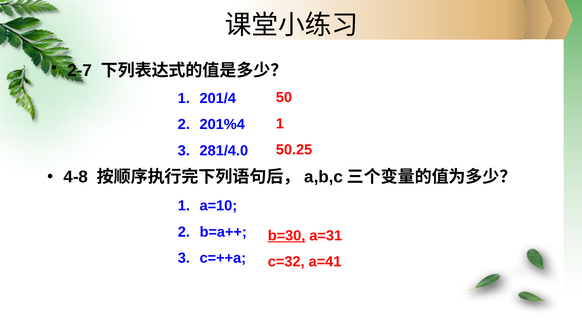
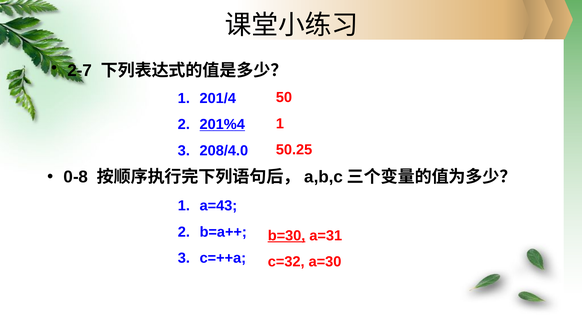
201%4 underline: none -> present
281/4.0: 281/4.0 -> 208/4.0
4-8: 4-8 -> 0-8
a=10: a=10 -> a=43
a=41: a=41 -> a=30
